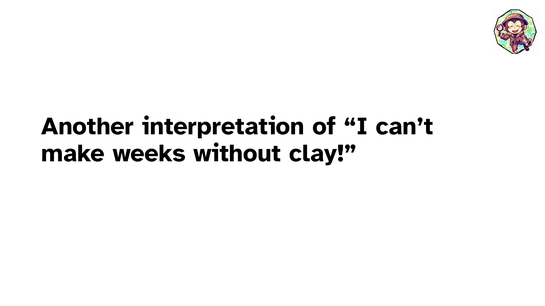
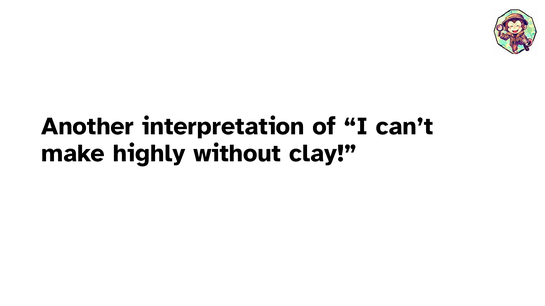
weeks: weeks -> highly
